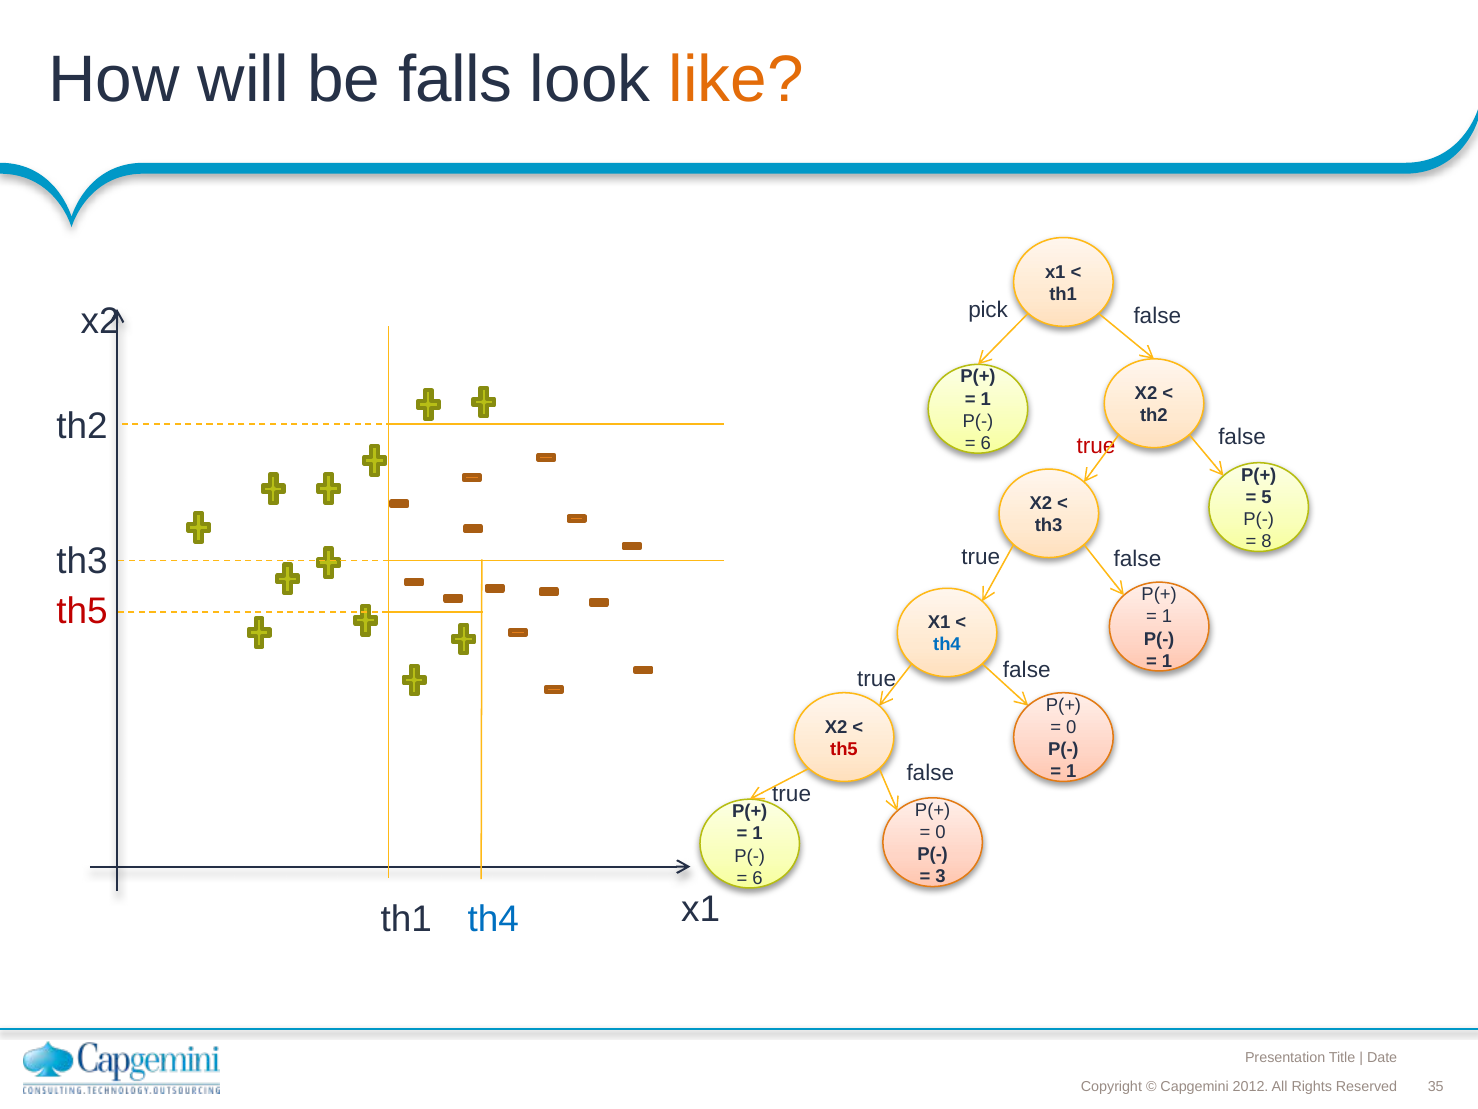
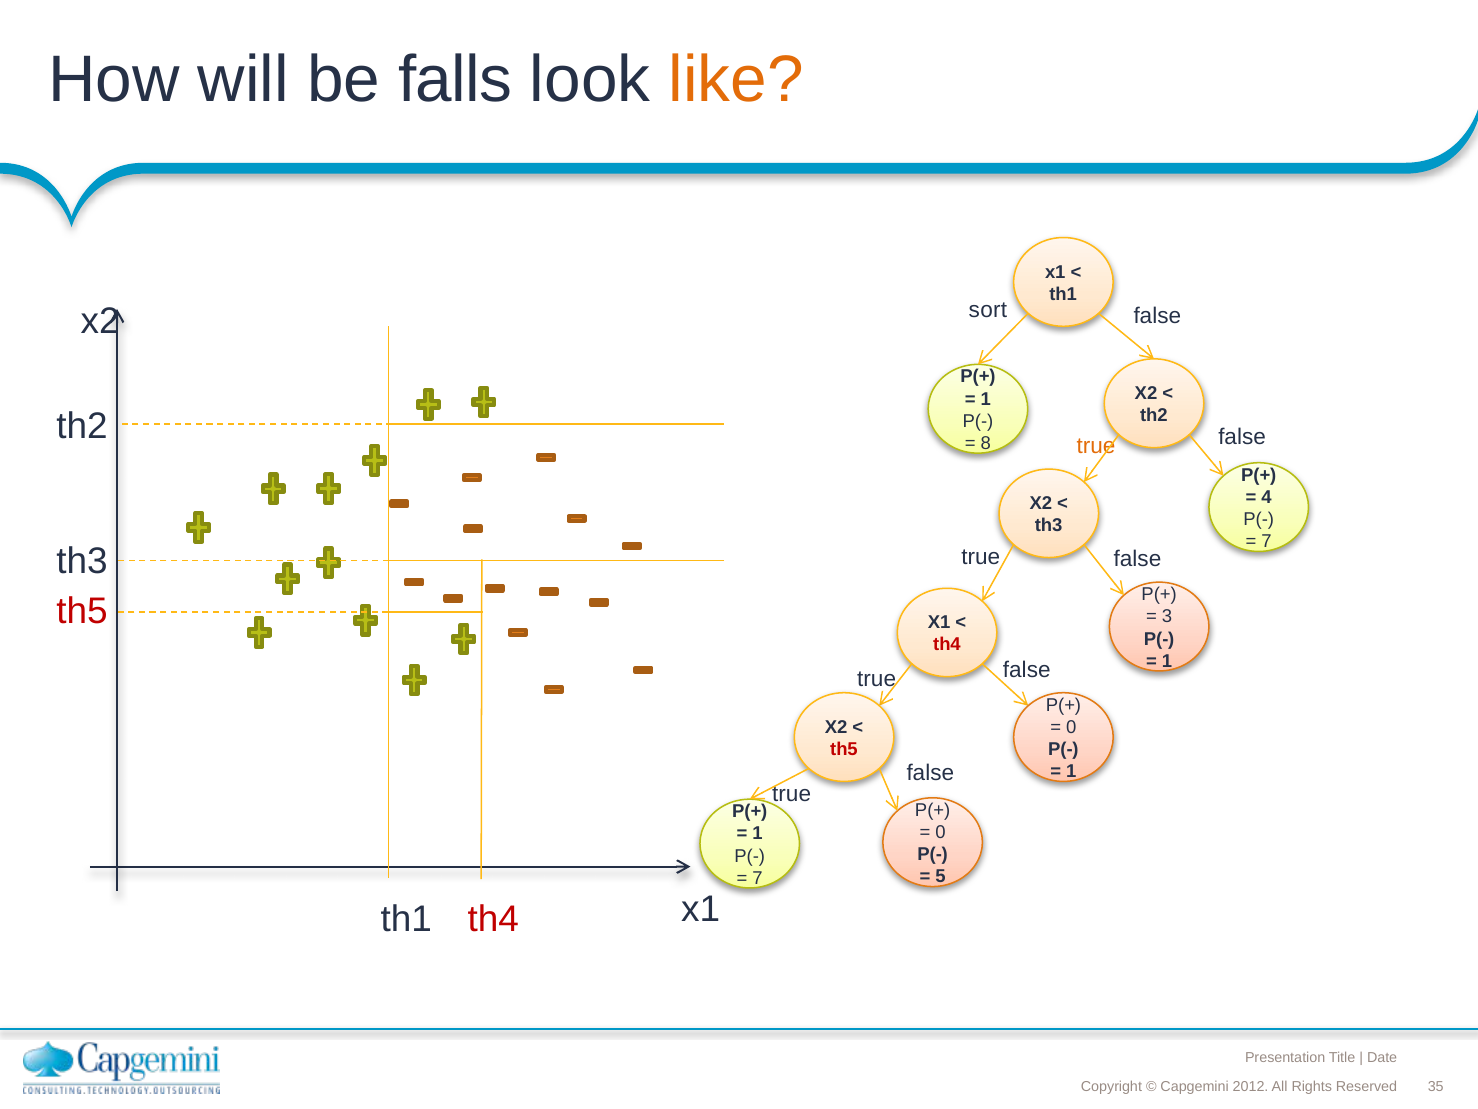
pick: pick -> sort
6 at (986, 443): 6 -> 8
true at (1096, 446) colour: red -> orange
5: 5 -> 4
8 at (1267, 542): 8 -> 7
1 at (1167, 616): 1 -> 3
th4 at (947, 645) colour: blue -> red
3: 3 -> 5
6 at (758, 878): 6 -> 7
th4 at (493, 919) colour: blue -> red
